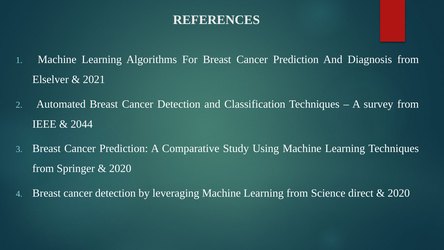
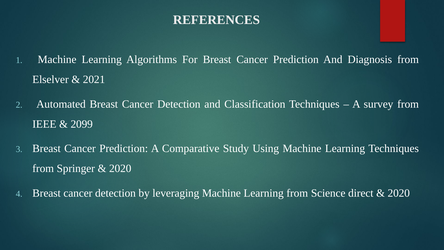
2044: 2044 -> 2099
